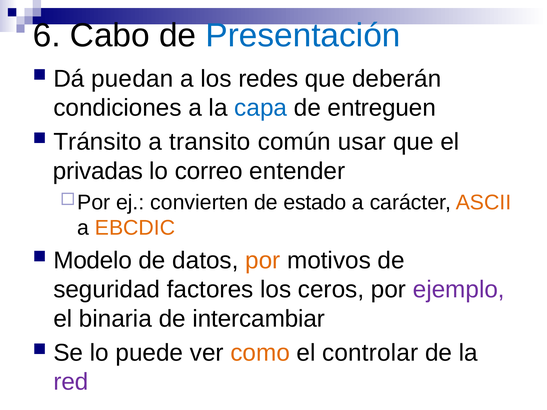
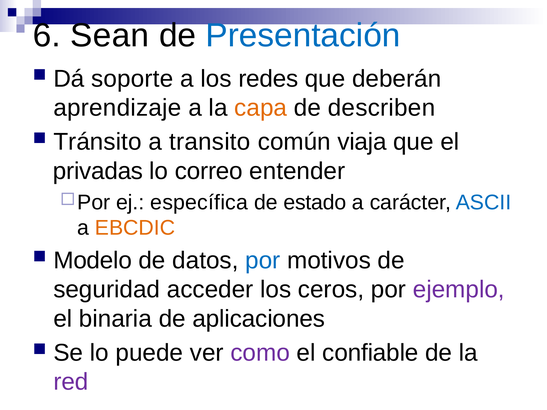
Cabo: Cabo -> Sean
puedan: puedan -> soporte
condiciones: condiciones -> aprendizaje
capa colour: blue -> orange
entreguen: entreguen -> describen
usar: usar -> viaja
convierten: convierten -> específica
ASCII colour: orange -> blue
por at (263, 261) colour: orange -> blue
factores: factores -> acceder
intercambiar: intercambiar -> aplicaciones
como colour: orange -> purple
controlar: controlar -> confiable
